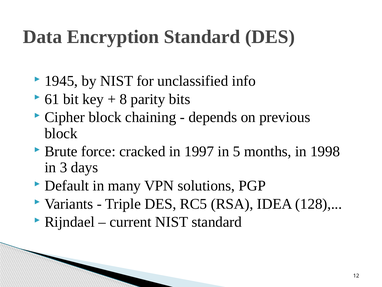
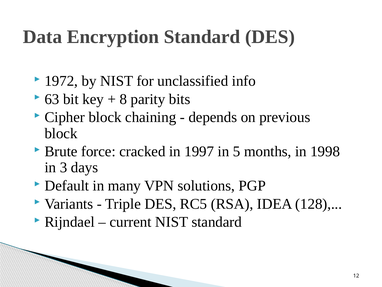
1945: 1945 -> 1972
61: 61 -> 63
